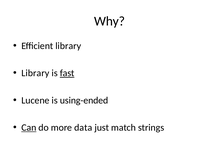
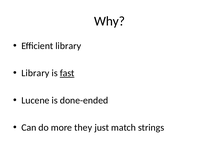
using-ended: using-ended -> done-ended
Can underline: present -> none
data: data -> they
